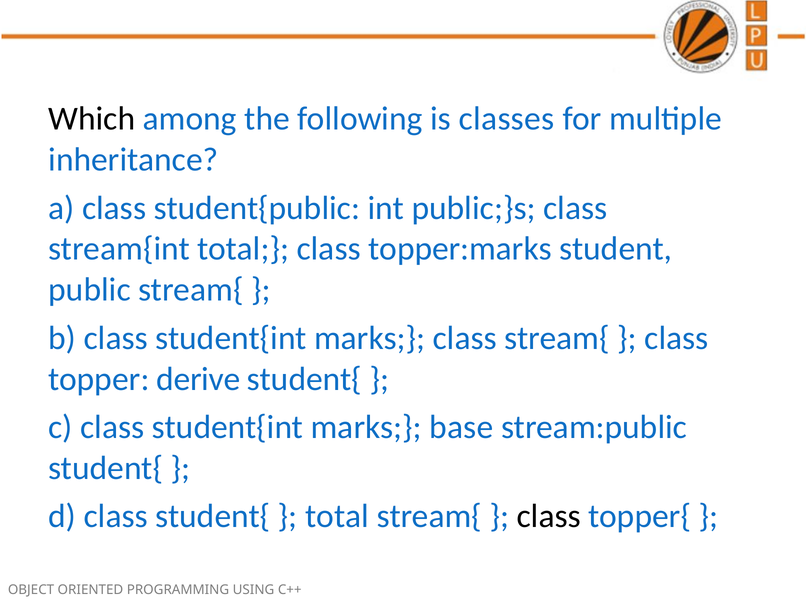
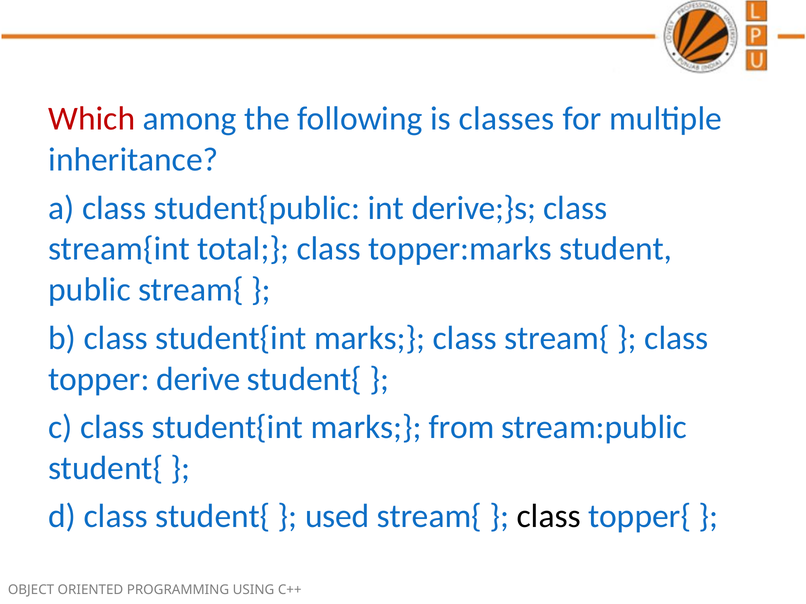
Which colour: black -> red
public;}s: public;}s -> derive;}s
base: base -> from
total at (337, 517): total -> used
